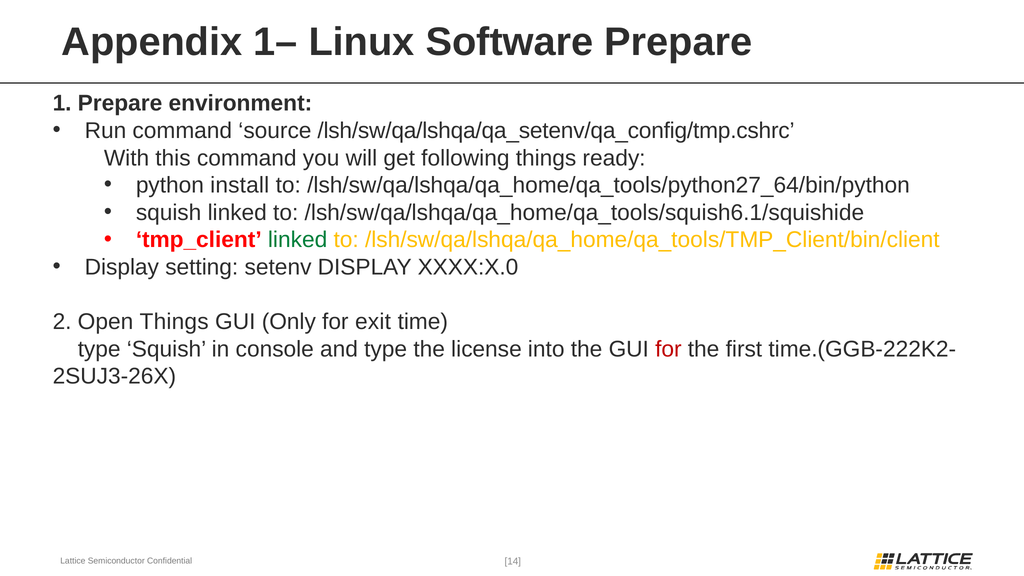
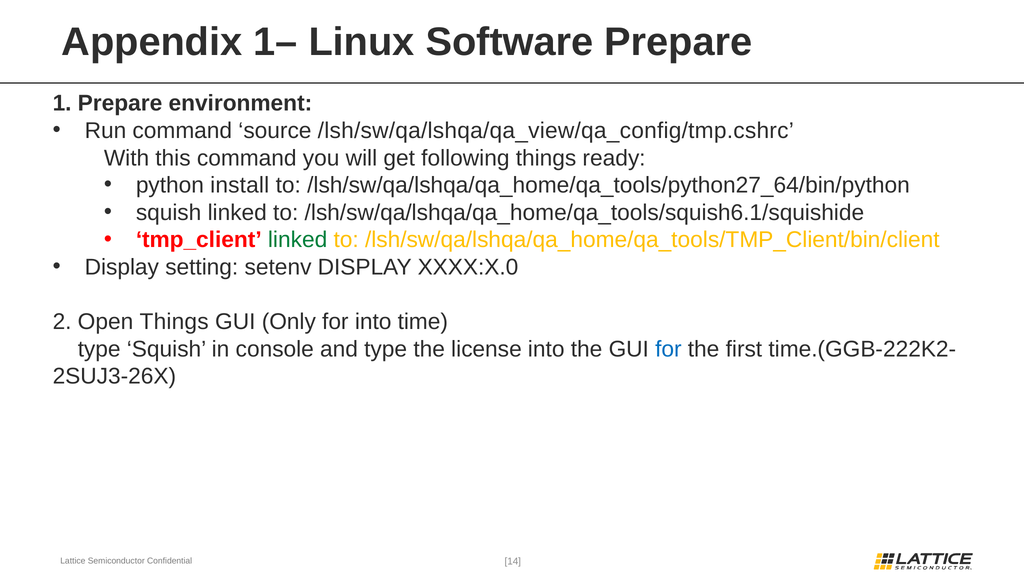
/lsh/sw/qa/lshqa/qa_setenv/qa_config/tmp.cshrc: /lsh/sw/qa/lshqa/qa_setenv/qa_config/tmp.cshrc -> /lsh/sw/qa/lshqa/qa_view/qa_config/tmp.cshrc
for exit: exit -> into
for at (668, 349) colour: red -> blue
